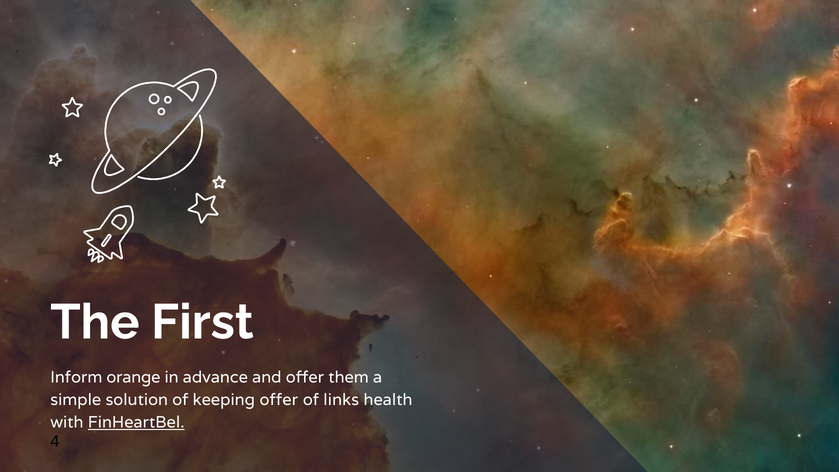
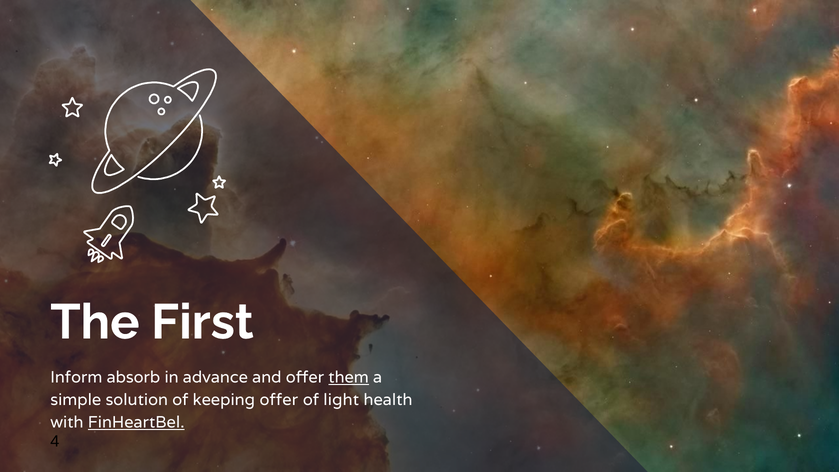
orange: orange -> absorb
them underline: none -> present
links: links -> light
